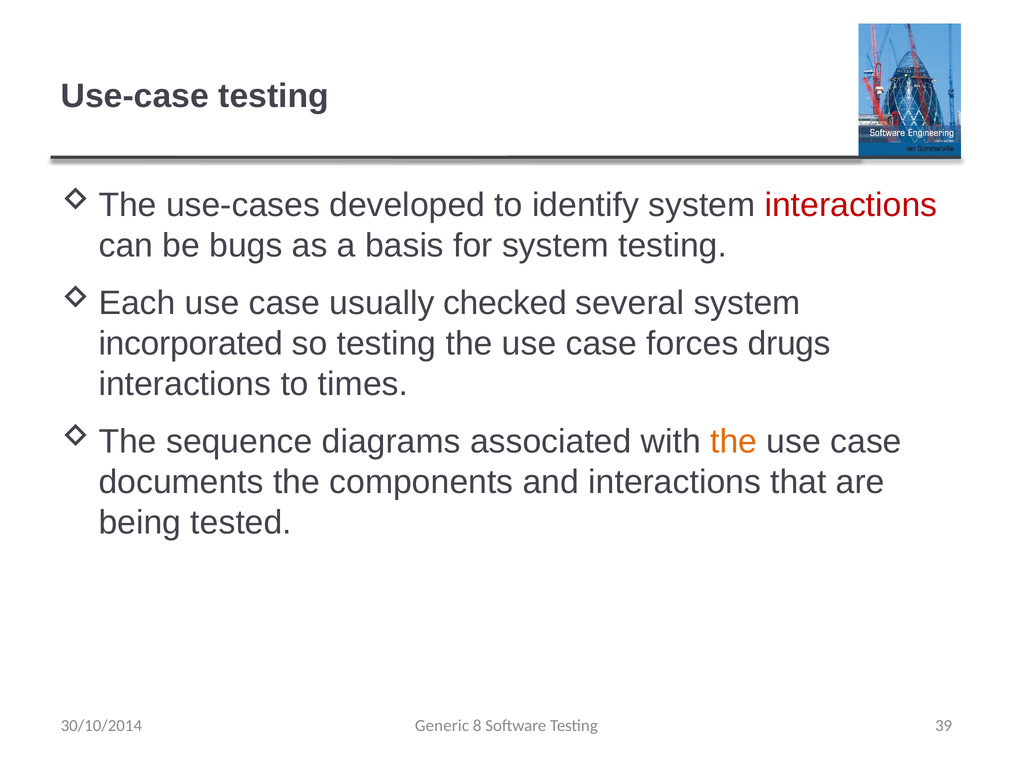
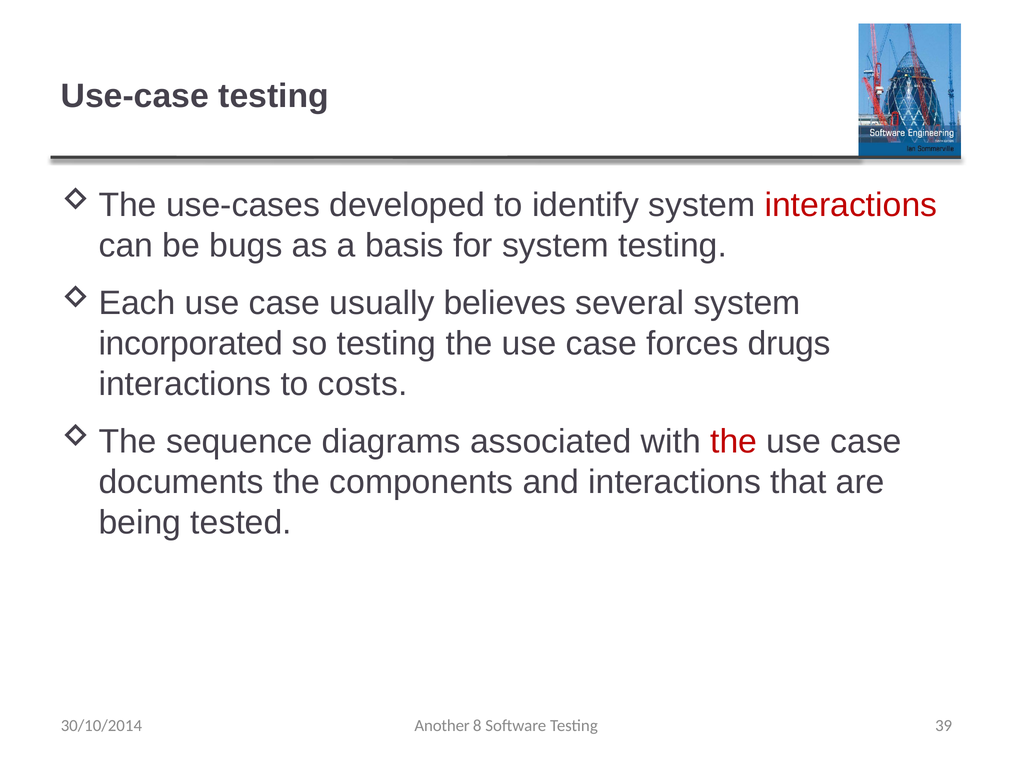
checked: checked -> believes
times: times -> costs
the at (734, 441) colour: orange -> red
Generic: Generic -> Another
